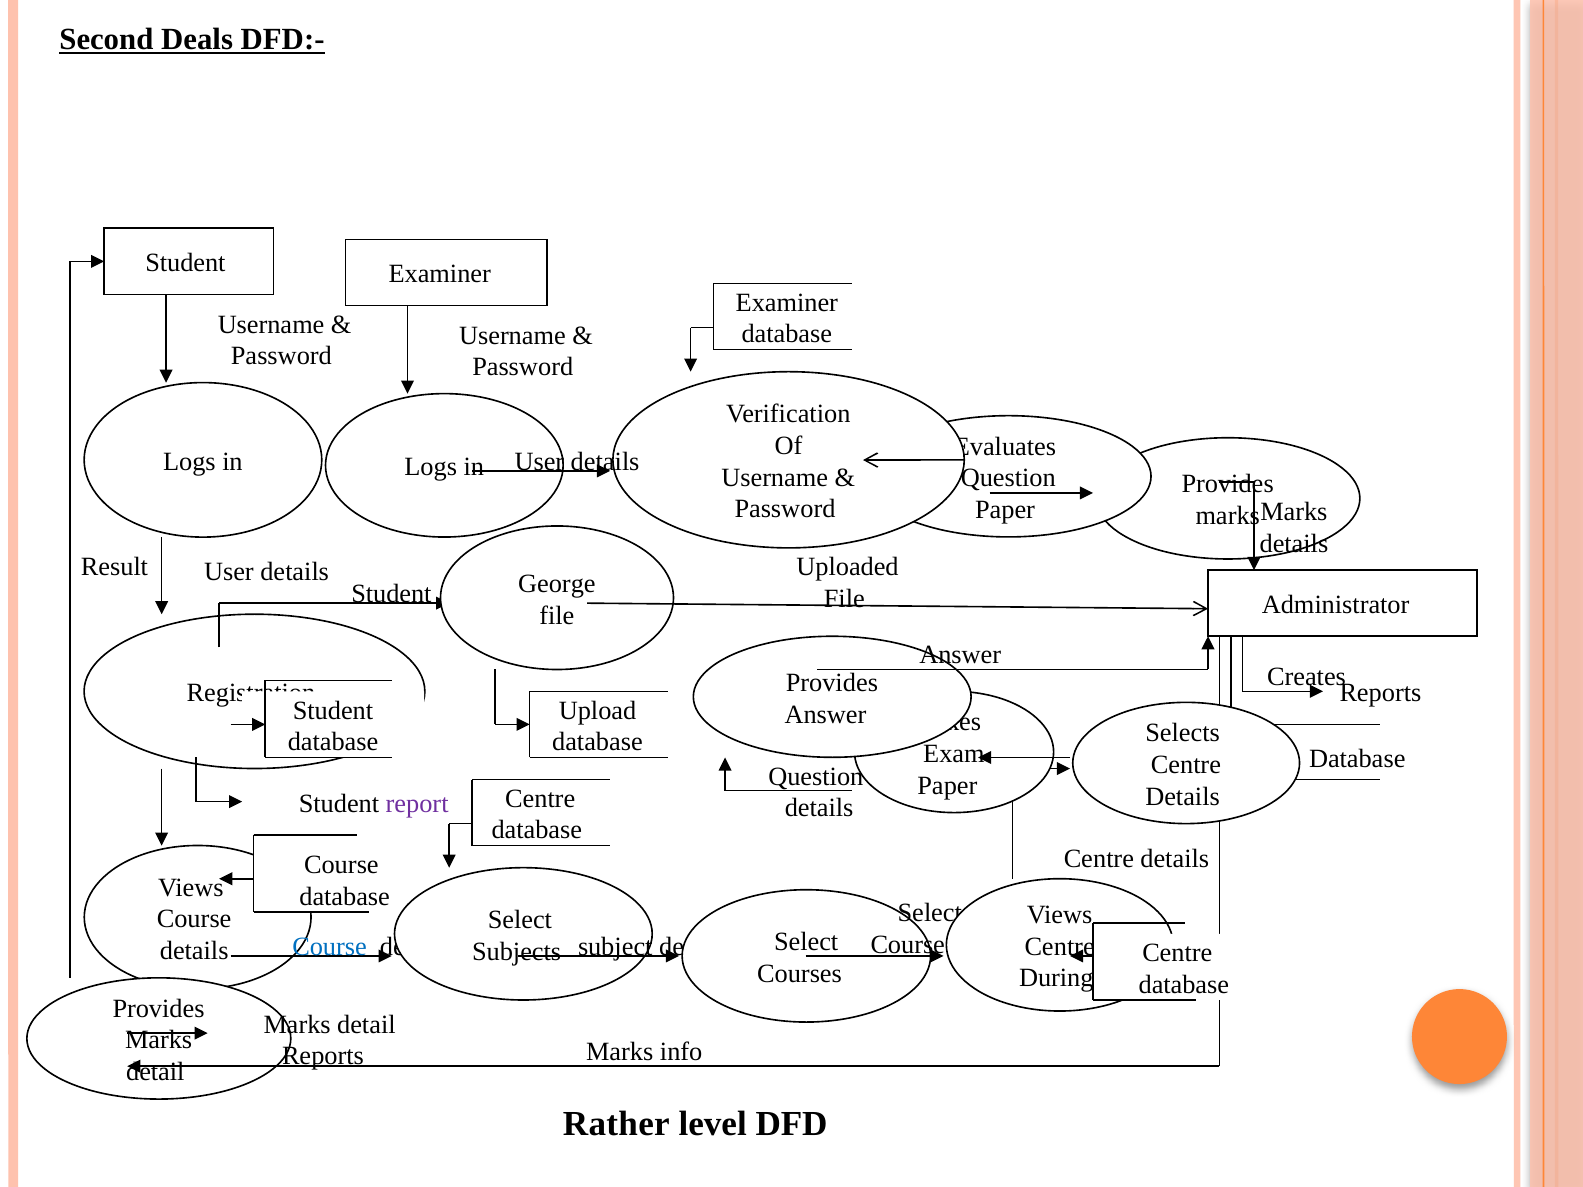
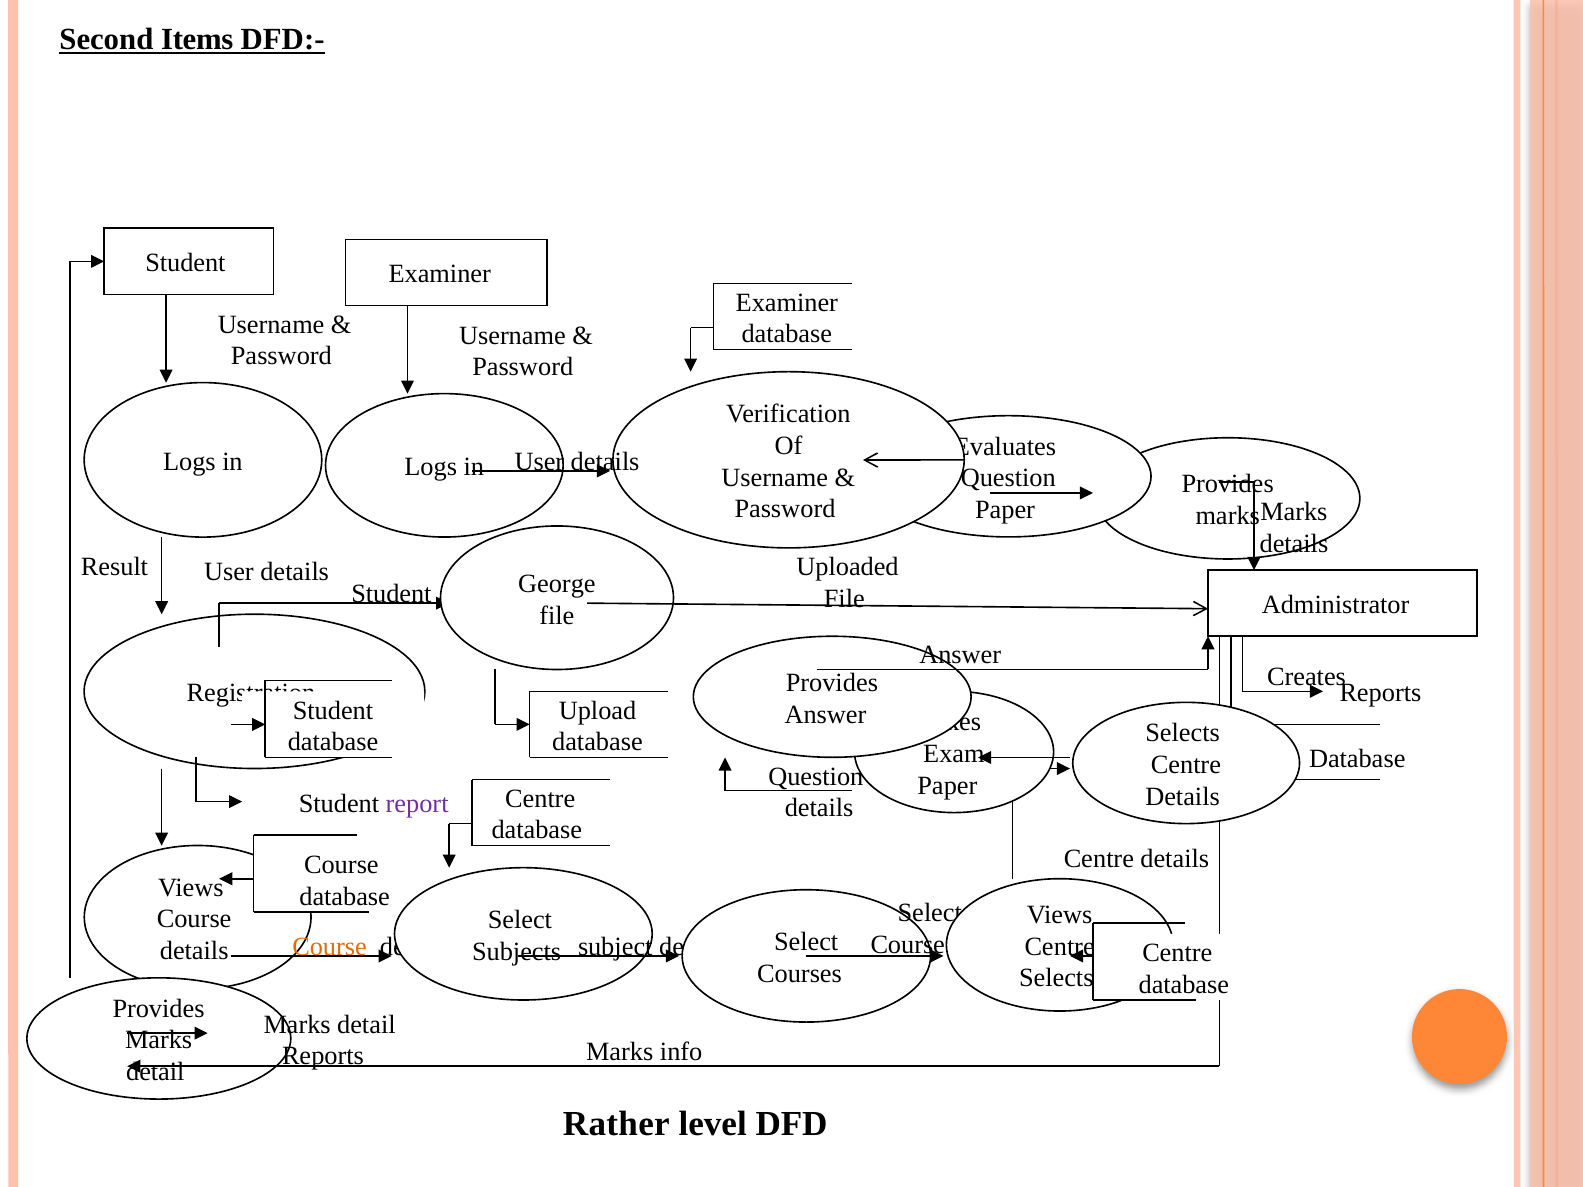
Deals: Deals -> Items
Course at (330, 947) colour: blue -> orange
During at (1056, 978): During -> Selects
